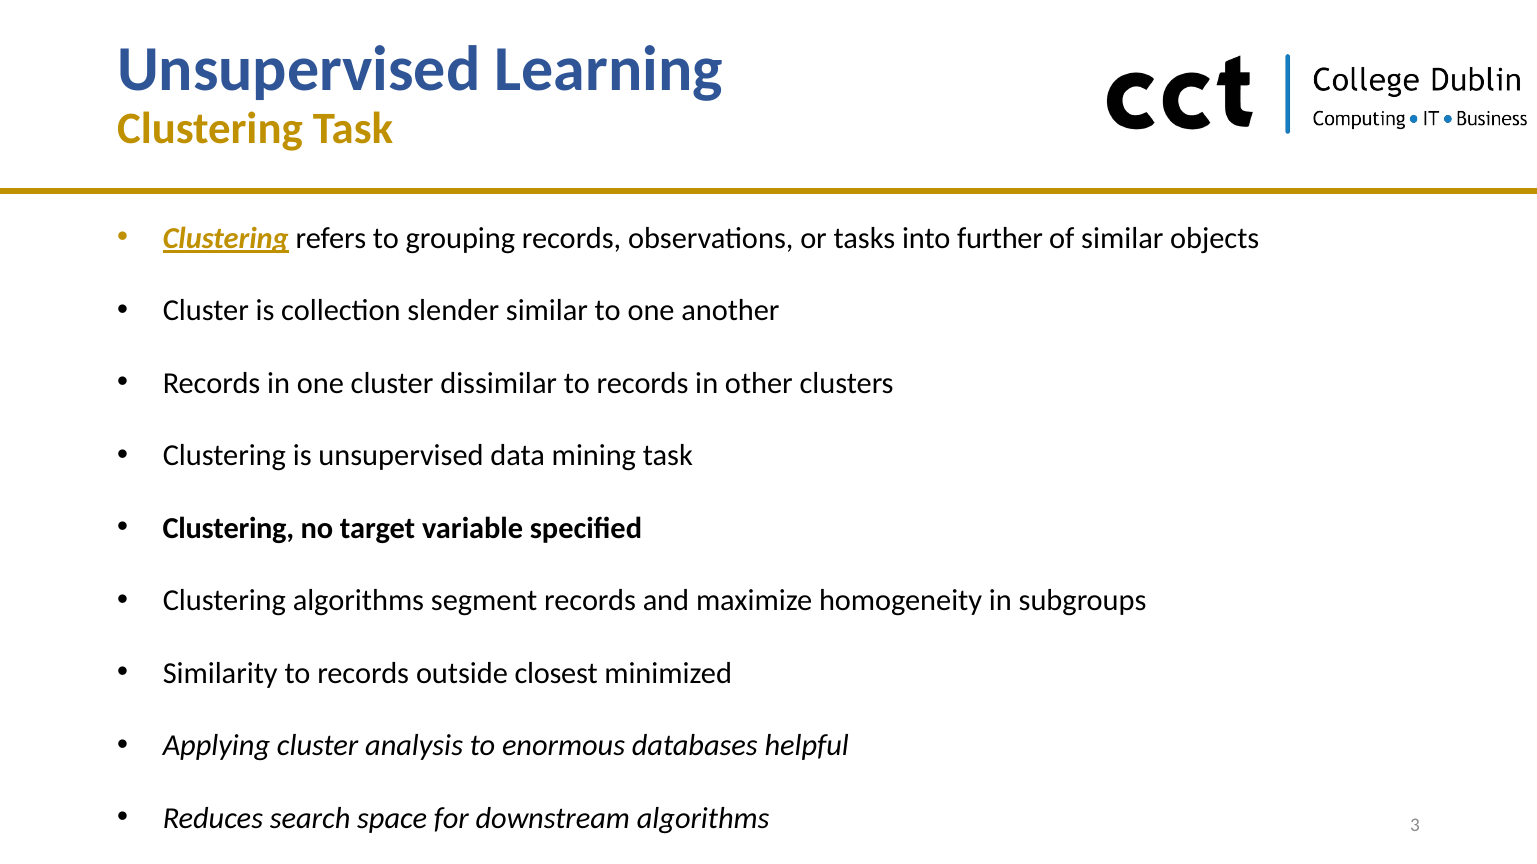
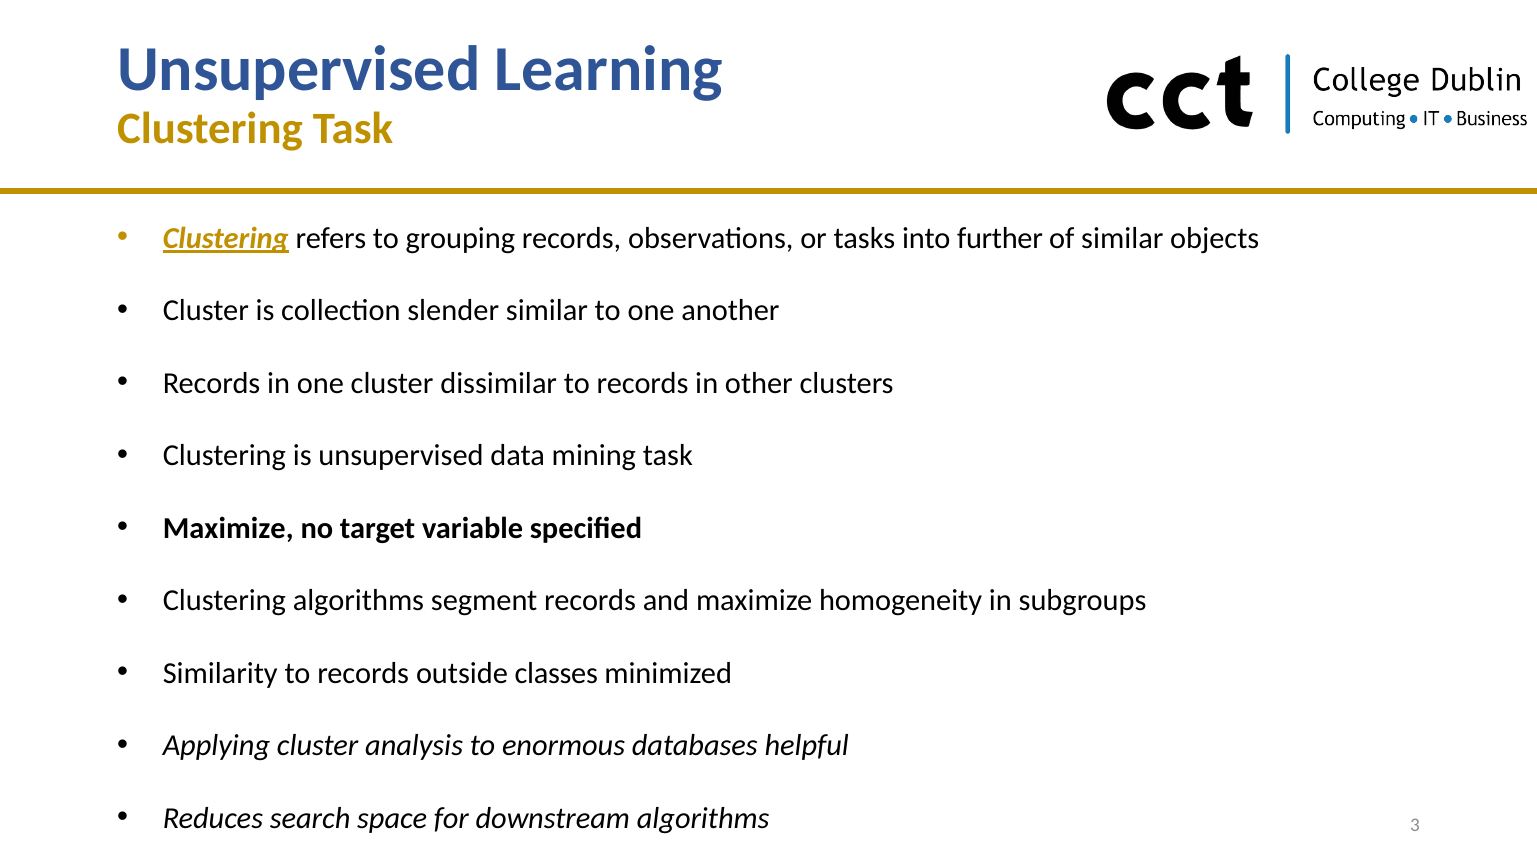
Clustering at (228, 528): Clustering -> Maximize
closest: closest -> classes
